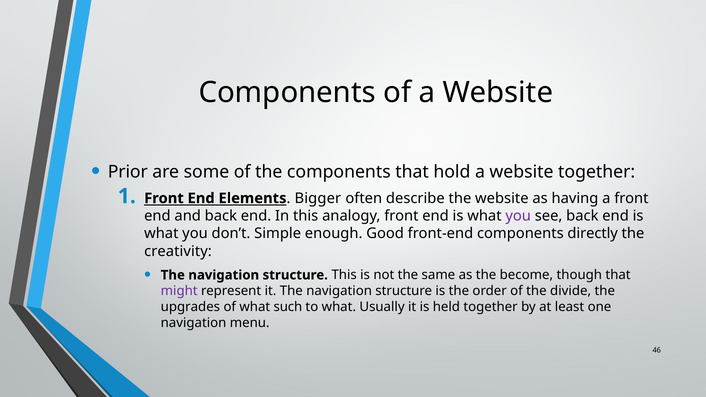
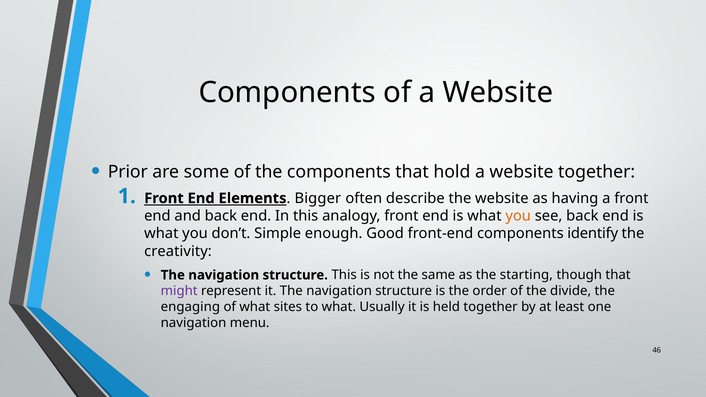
you at (518, 216) colour: purple -> orange
directly: directly -> identify
become: become -> starting
upgrades: upgrades -> engaging
such: such -> sites
